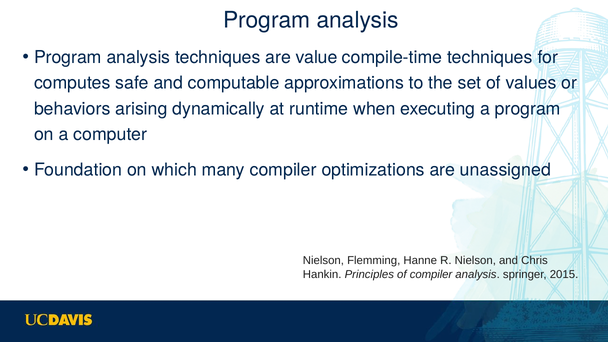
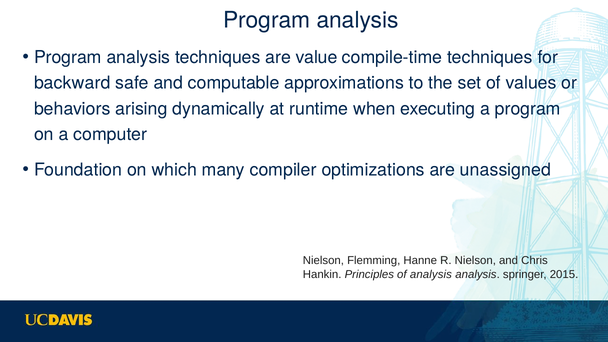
computes: computes -> backward
of compiler: compiler -> analysis
